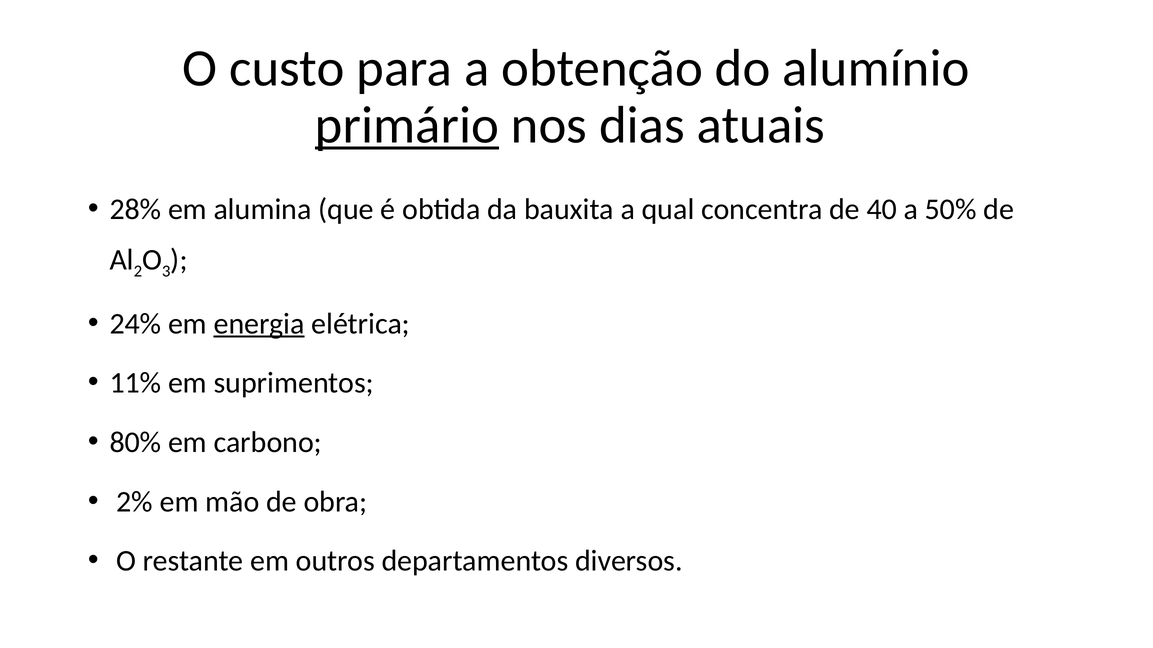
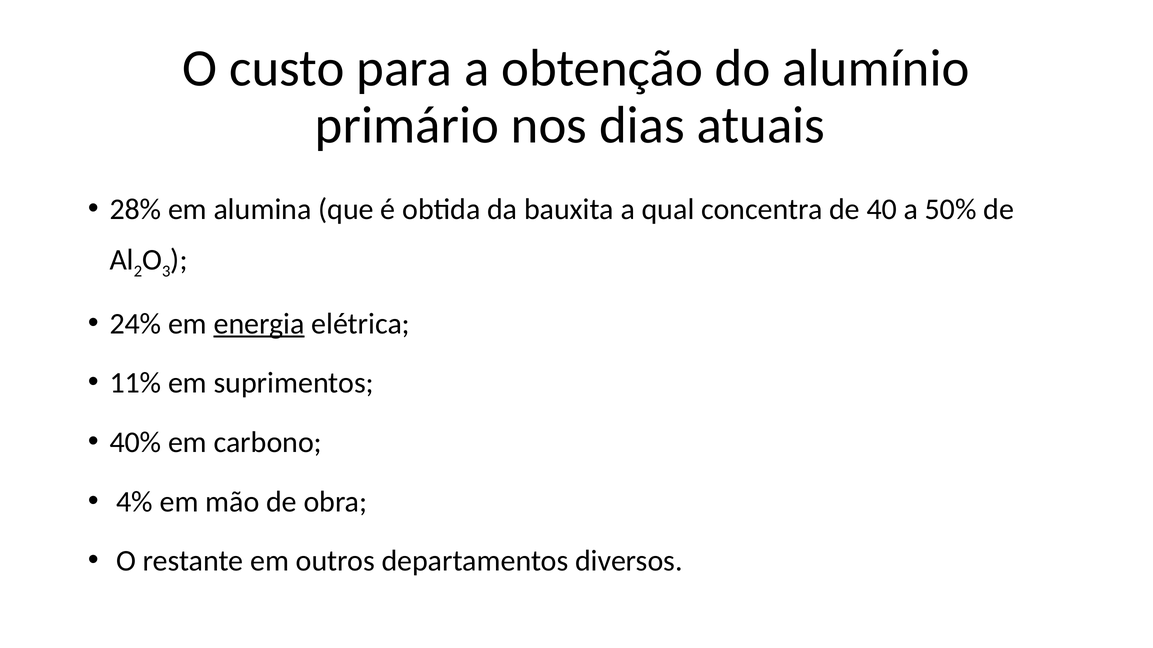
primário underline: present -> none
80%: 80% -> 40%
2%: 2% -> 4%
